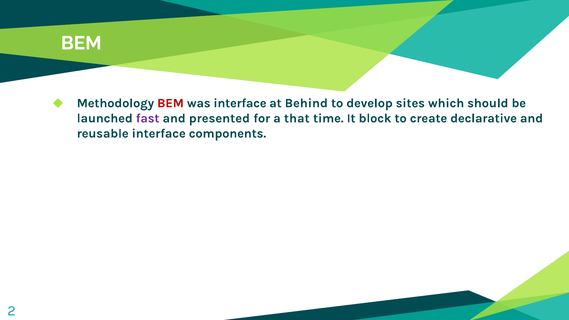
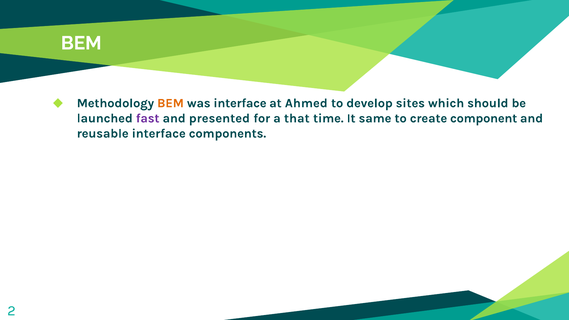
BEM at (171, 103) colour: red -> orange
Behind: Behind -> Ahmed
block: block -> same
declarative: declarative -> component
